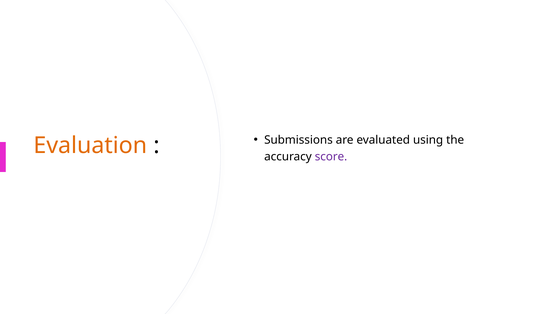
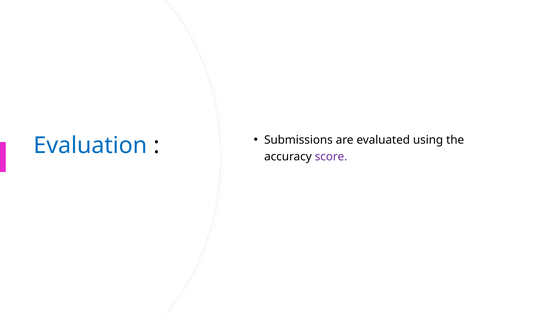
Evaluation colour: orange -> blue
